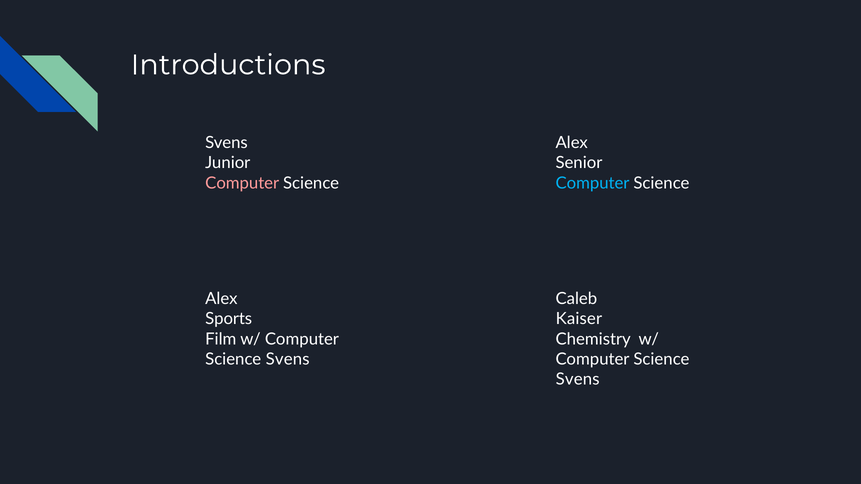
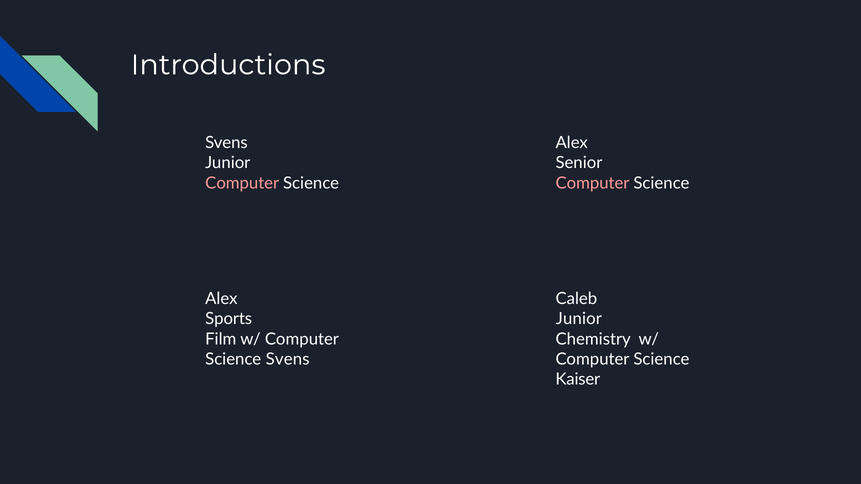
Computer at (593, 183) colour: light blue -> pink
Kaiser at (579, 319): Kaiser -> Junior
Svens at (578, 379): Svens -> Kaiser
